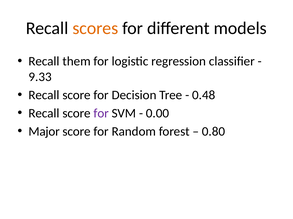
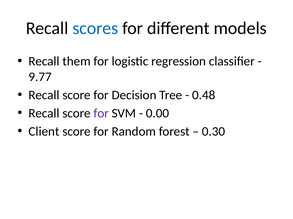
scores colour: orange -> blue
9.33: 9.33 -> 9.77
Major: Major -> Client
0.80: 0.80 -> 0.30
